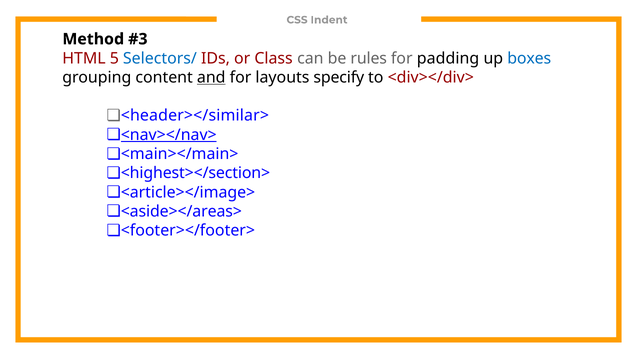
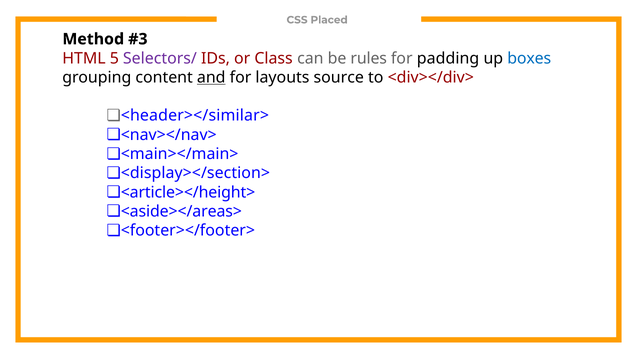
Indent: Indent -> Placed
Selectors/ colour: blue -> purple
specify: specify -> source
<nav></nav> underline: present -> none
<highest></section>: <highest></section> -> <display></section>
<article></image>: <article></image> -> <article></height>
